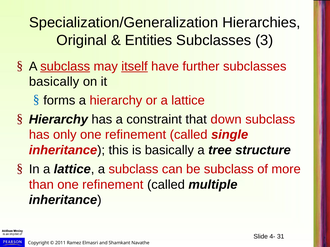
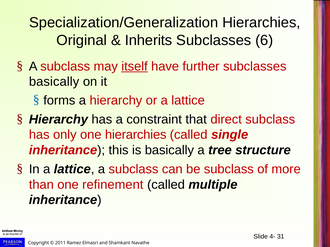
Entities: Entities -> Inherits
3: 3 -> 6
subclass at (65, 67) underline: present -> none
down: down -> direct
only one refinement: refinement -> hierarchies
